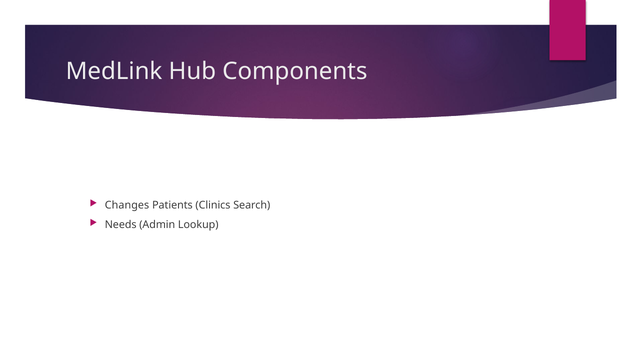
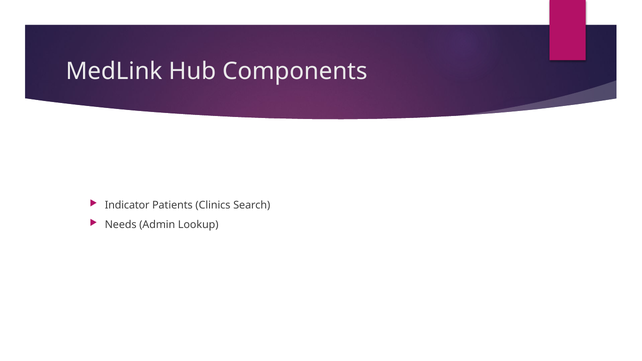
Changes: Changes -> Indicator
